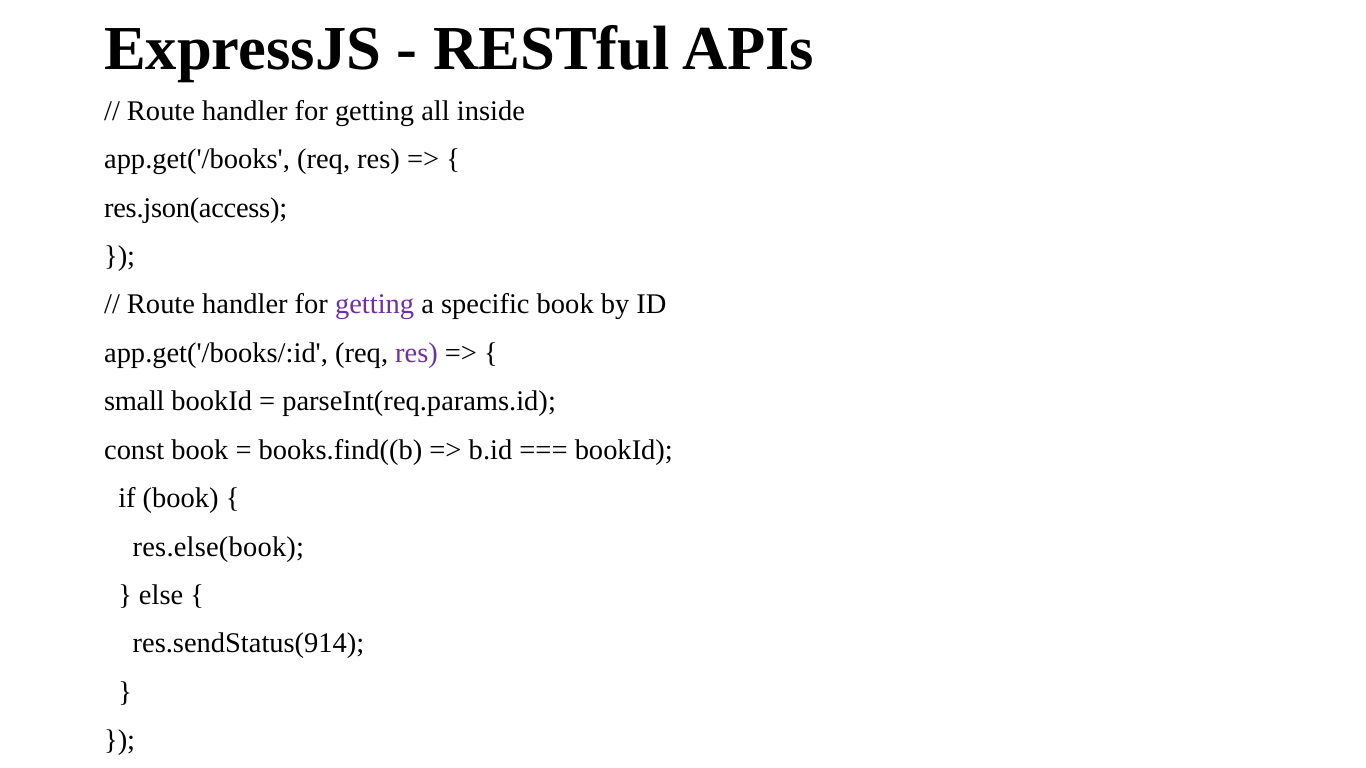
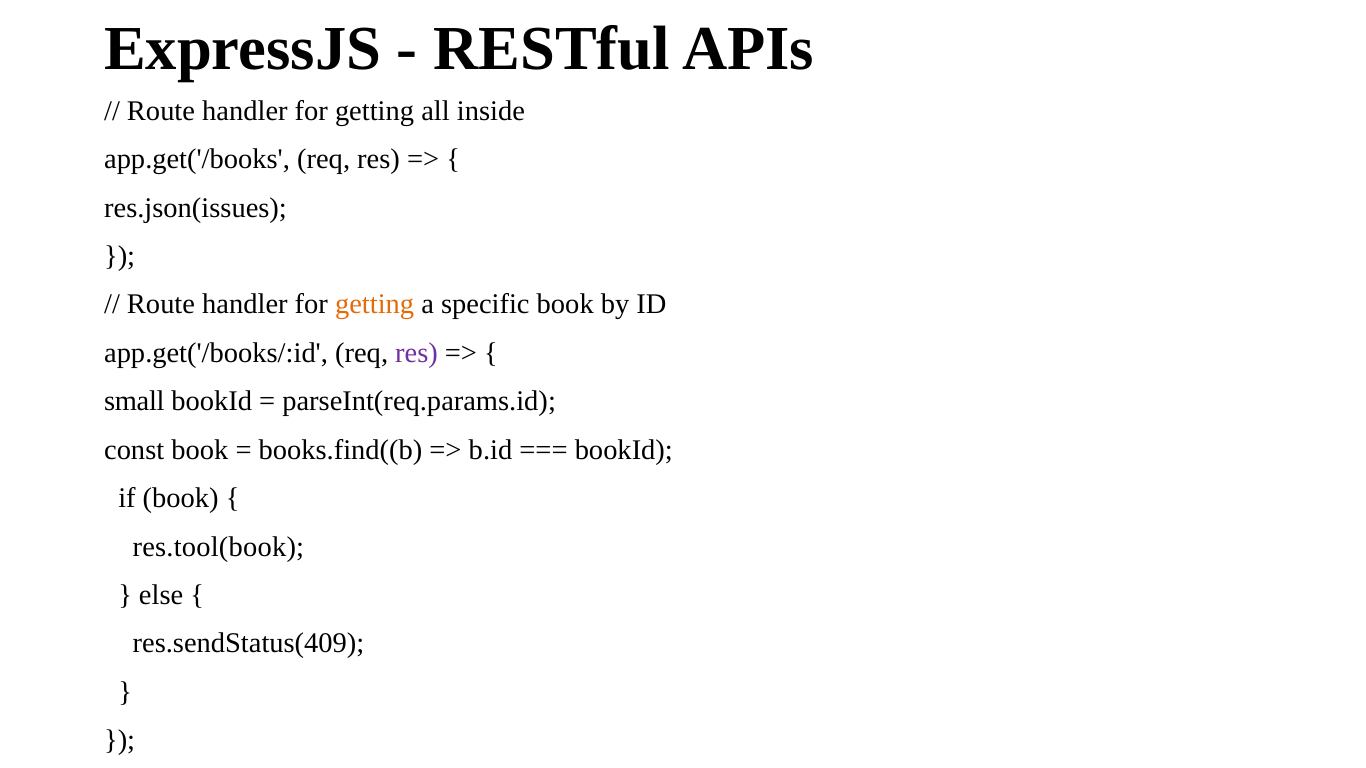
res.json(access: res.json(access -> res.json(issues
getting at (375, 305) colour: purple -> orange
res.else(book: res.else(book -> res.tool(book
res.sendStatus(914: res.sendStatus(914 -> res.sendStatus(409
